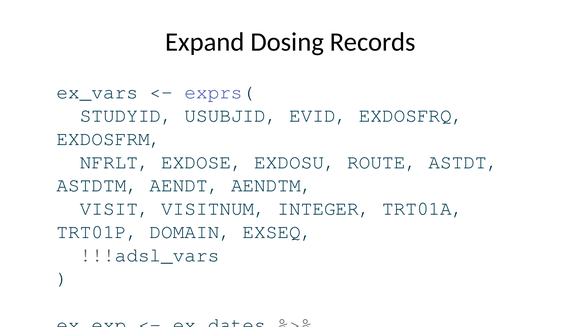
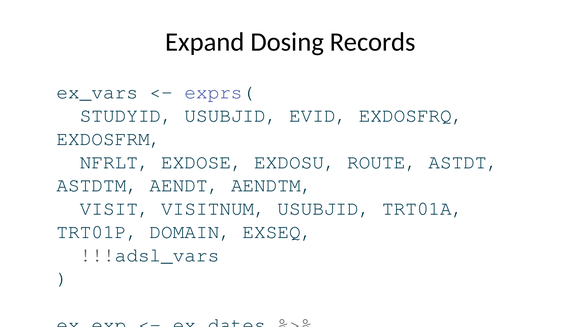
VISITNUM INTEGER: INTEGER -> USUBJID
